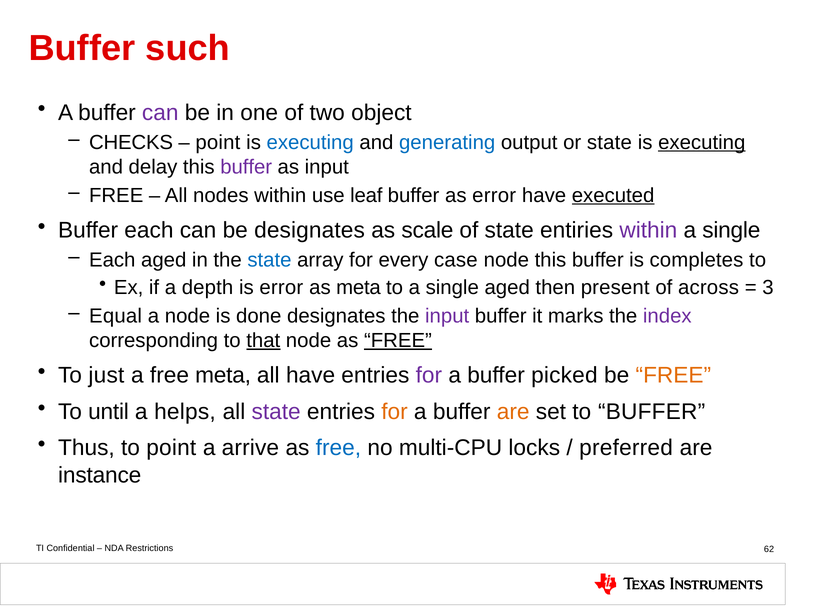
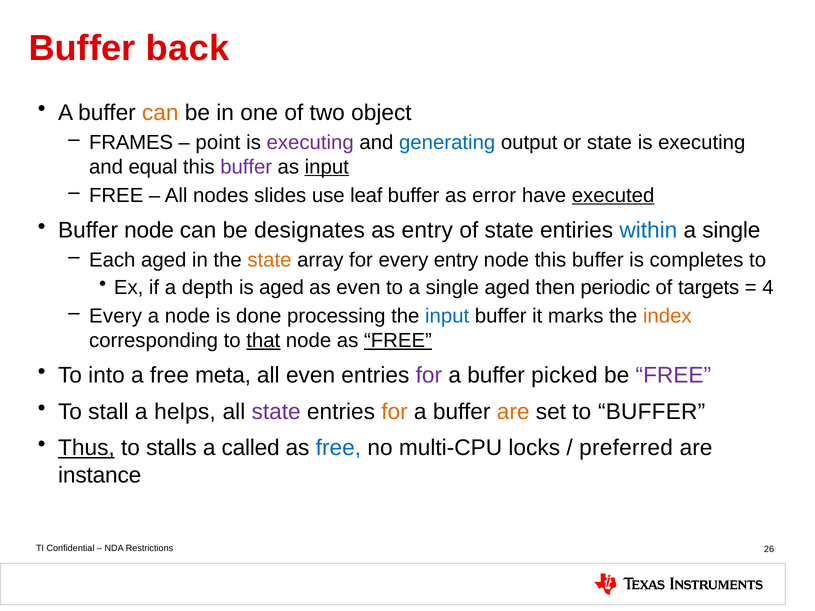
such: such -> back
can at (160, 113) colour: purple -> orange
CHECKS: CHECKS -> FRAMES
executing at (310, 142) colour: blue -> purple
executing at (702, 142) underline: present -> none
delay: delay -> equal
input at (327, 167) underline: none -> present
nodes within: within -> slides
Buffer each: each -> node
as scale: scale -> entry
within at (648, 230) colour: purple -> blue
state at (269, 260) colour: blue -> orange
every case: case -> entry
is error: error -> aged
as meta: meta -> even
present: present -> periodic
across: across -> targets
3: 3 -> 4
Equal at (116, 316): Equal -> Every
done designates: designates -> processing
input at (447, 316) colour: purple -> blue
index colour: purple -> orange
just: just -> into
all have: have -> even
FREE at (673, 376) colour: orange -> purple
until: until -> stall
Thus underline: none -> present
to point: point -> stalls
arrive: arrive -> called
62: 62 -> 26
